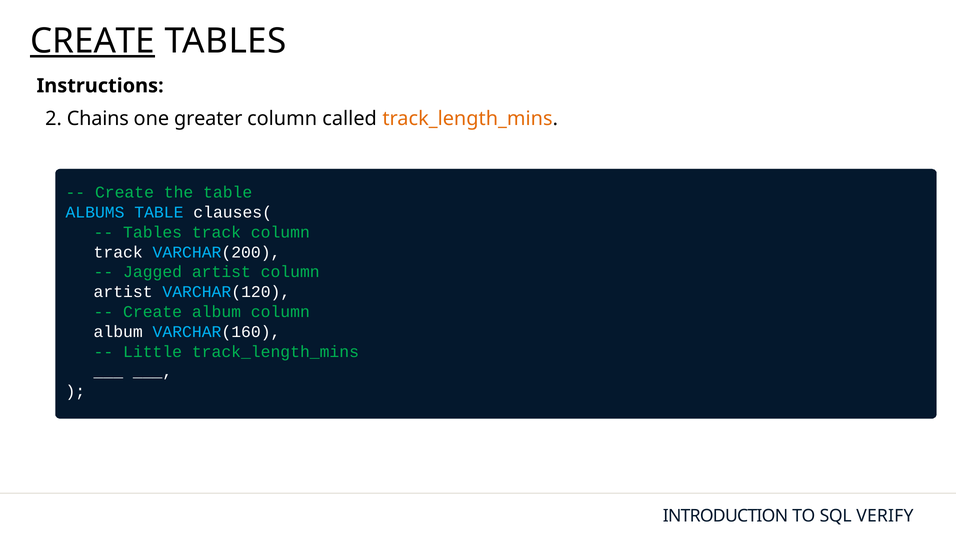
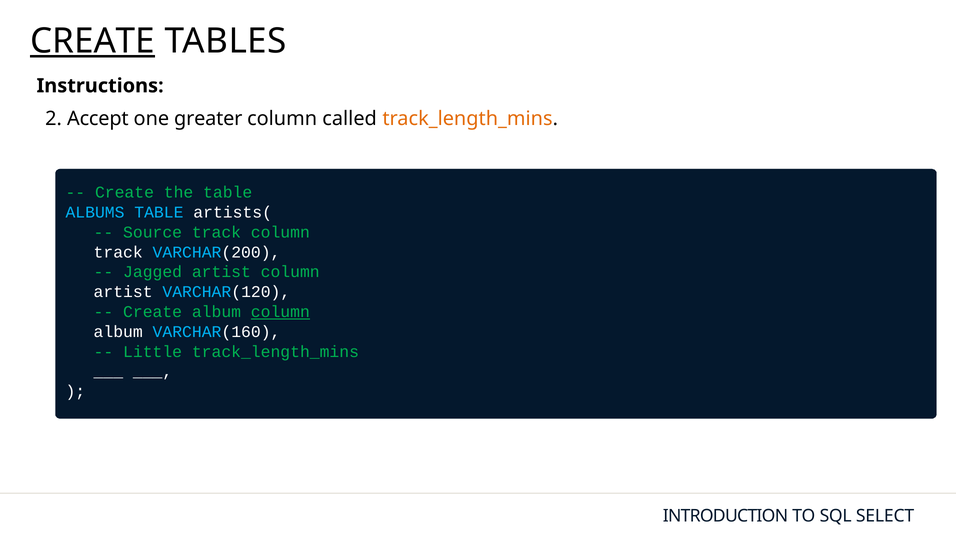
Chains: Chains -> Accept
clauses(: clauses( -> artists(
Tables at (153, 233): Tables -> Source
column at (280, 312) underline: none -> present
VERIFY: VERIFY -> SELECT
